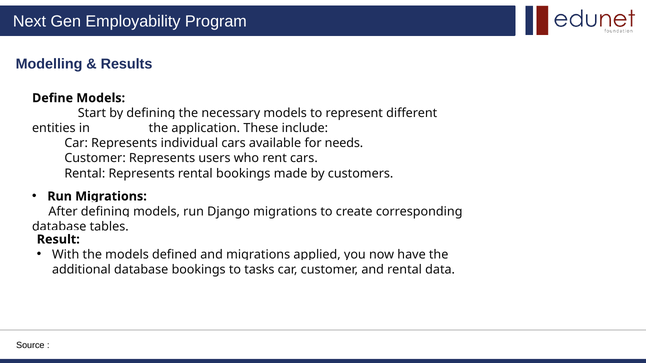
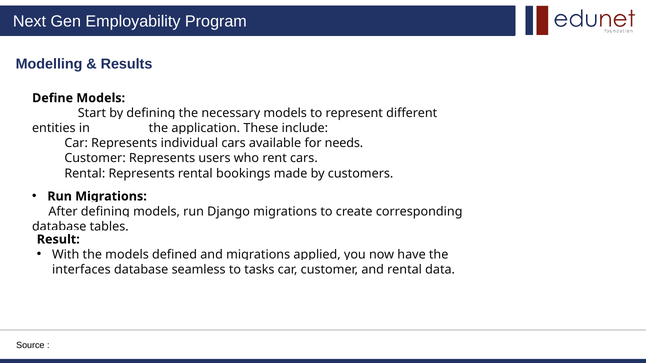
additional: additional -> interfaces
database bookings: bookings -> seamless
